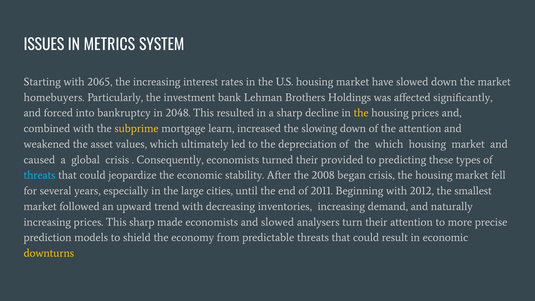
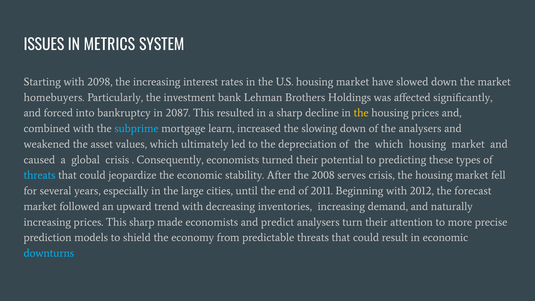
2065: 2065 -> 2098
2048: 2048 -> 2087
subprime colour: yellow -> light blue
the attention: attention -> analysers
provided: provided -> potential
began: began -> serves
smallest: smallest -> forecast
and slowed: slowed -> predict
downturns colour: yellow -> light blue
